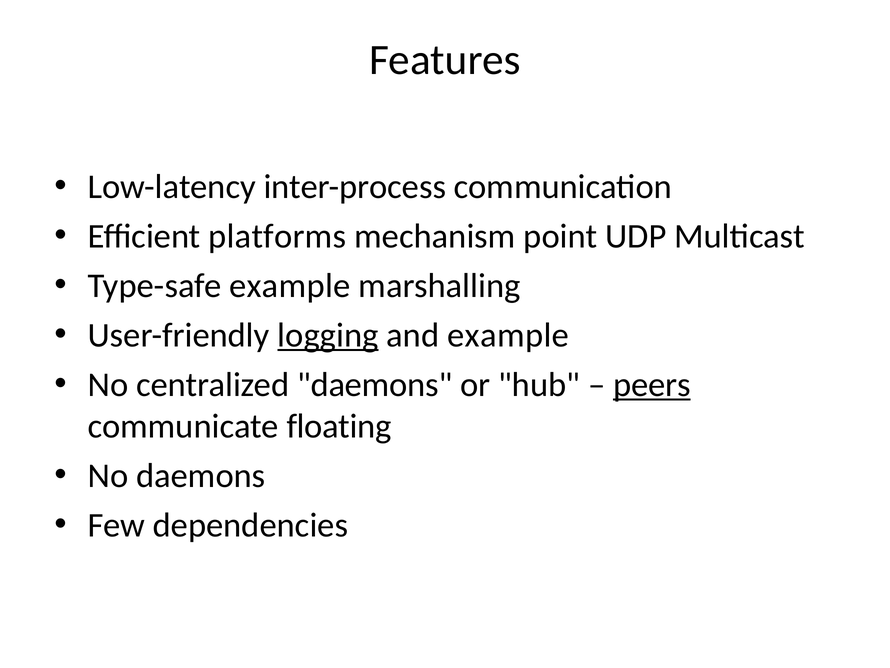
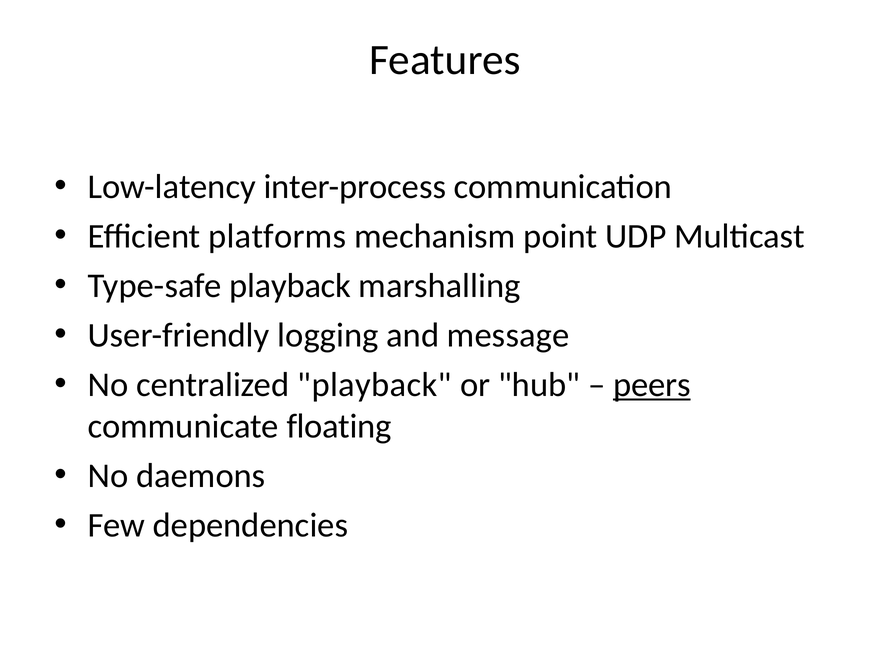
Type-safe example: example -> playback
logging underline: present -> none
and example: example -> message
centralized daemons: daemons -> playback
